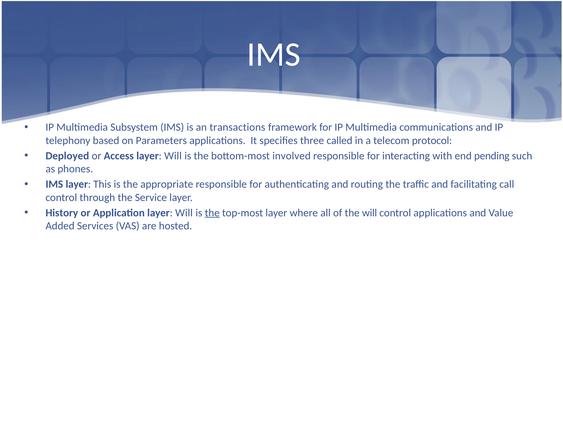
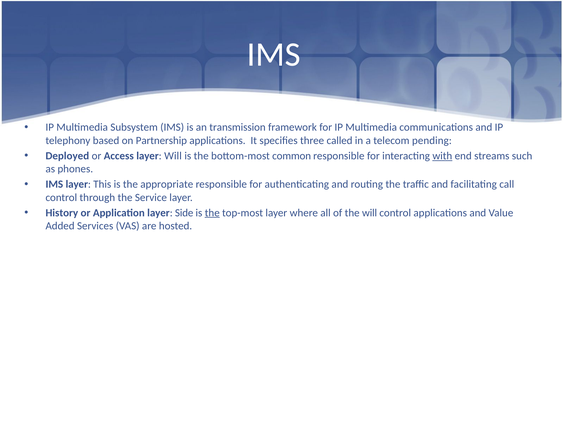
transactions: transactions -> transmission
Parameters: Parameters -> Partnership
protocol: protocol -> pending
involved: involved -> common
with underline: none -> present
pending: pending -> streams
Application layer Will: Will -> Side
